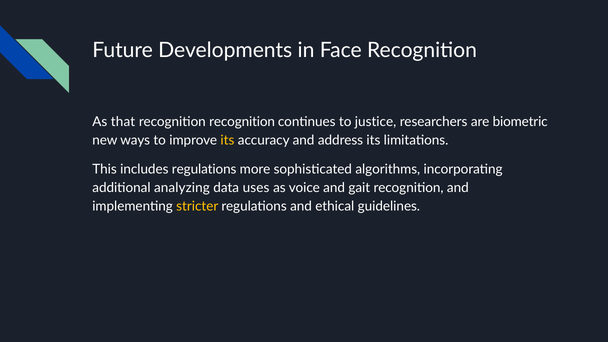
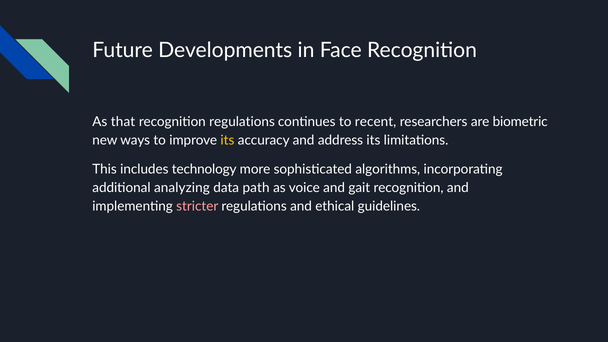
recognition recognition: recognition -> regulations
justice: justice -> recent
includes regulations: regulations -> technology
uses: uses -> path
stricter colour: yellow -> pink
